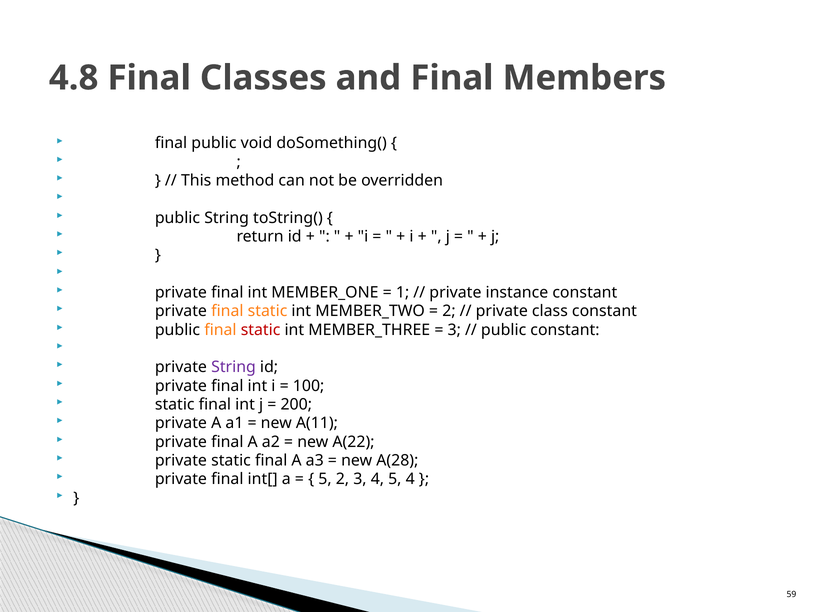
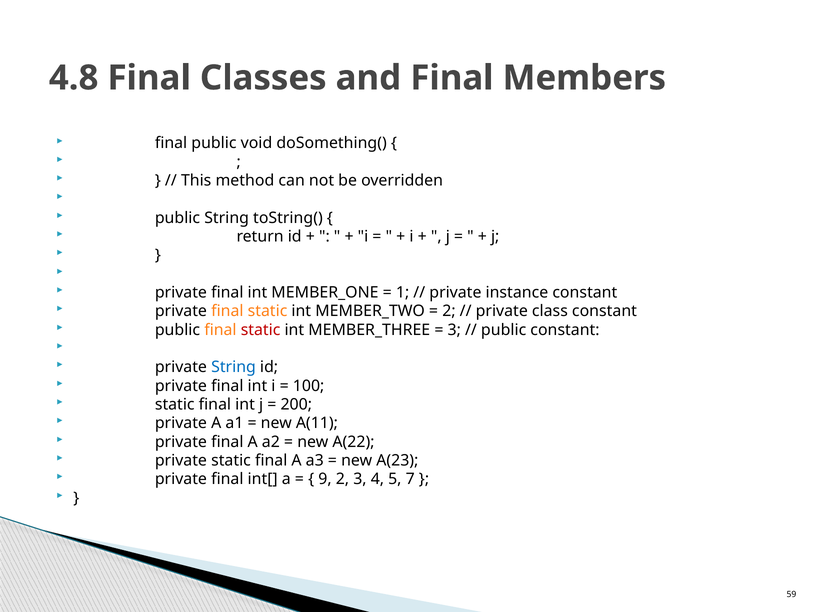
String at (234, 367) colour: purple -> blue
A(28: A(28 -> A(23
5 at (325, 479): 5 -> 9
5 4: 4 -> 7
